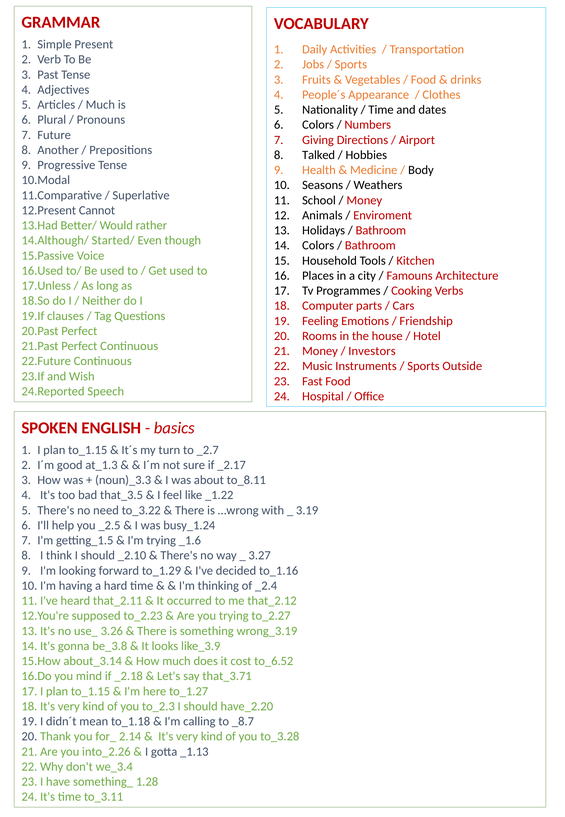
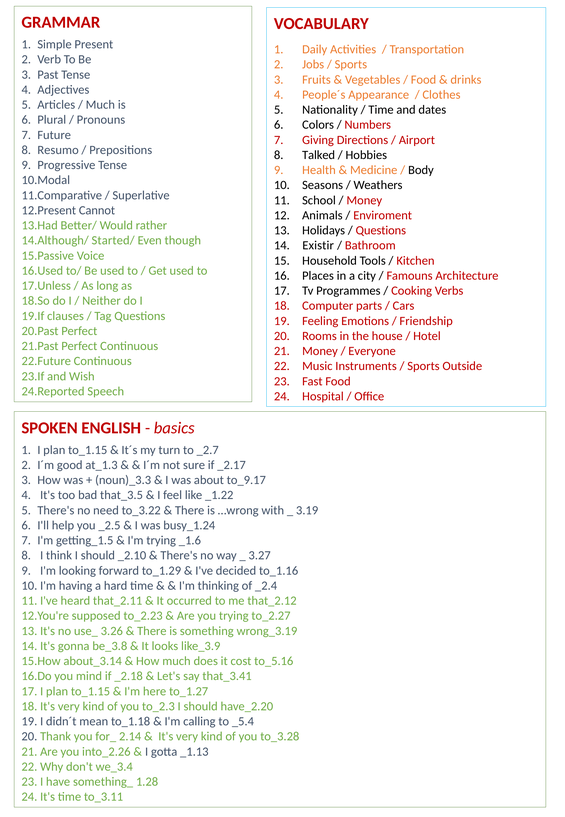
Another: Another -> Resumo
Bathroom at (381, 230): Bathroom -> Questions
Colors at (318, 245): Colors -> Existir
Investors: Investors -> Everyone
to_8.11: to_8.11 -> to_9.17
to_6.52: to_6.52 -> to_5.16
that_3.71: that_3.71 -> that_3.41
_8.7: _8.7 -> _5.4
